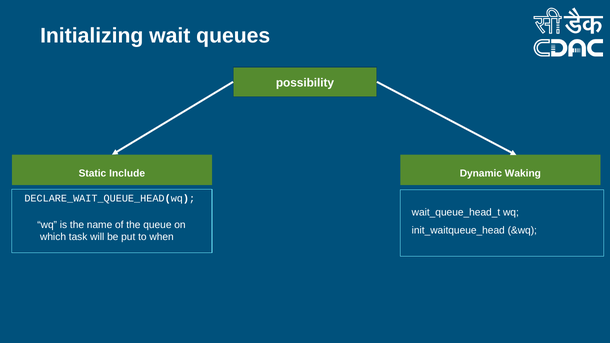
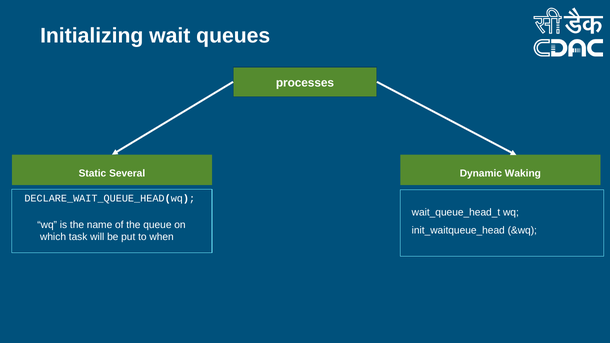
possibility: possibility -> processes
Include: Include -> Several
